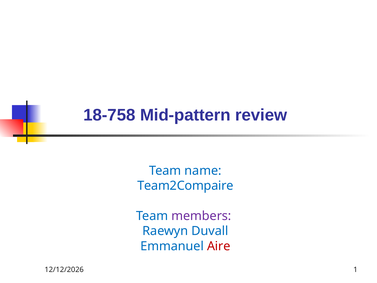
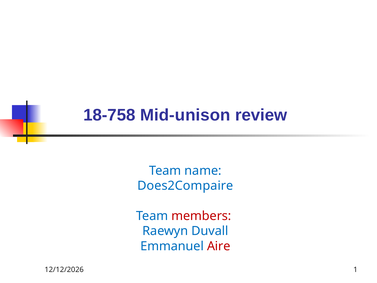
Mid-pattern: Mid-pattern -> Mid-unison
Team2Compaire: Team2Compaire -> Does2Compaire
members colour: purple -> red
